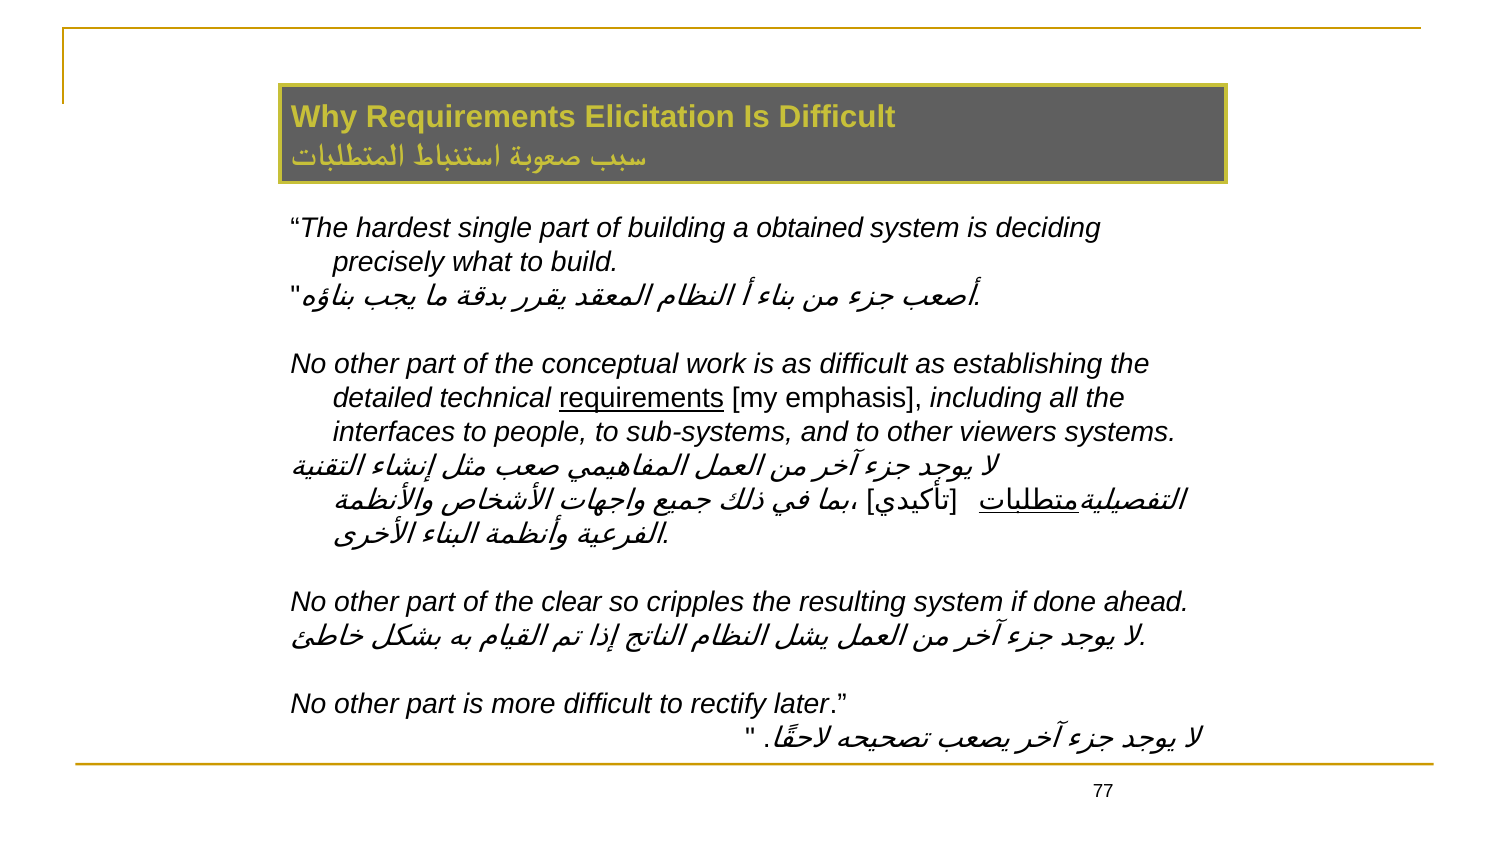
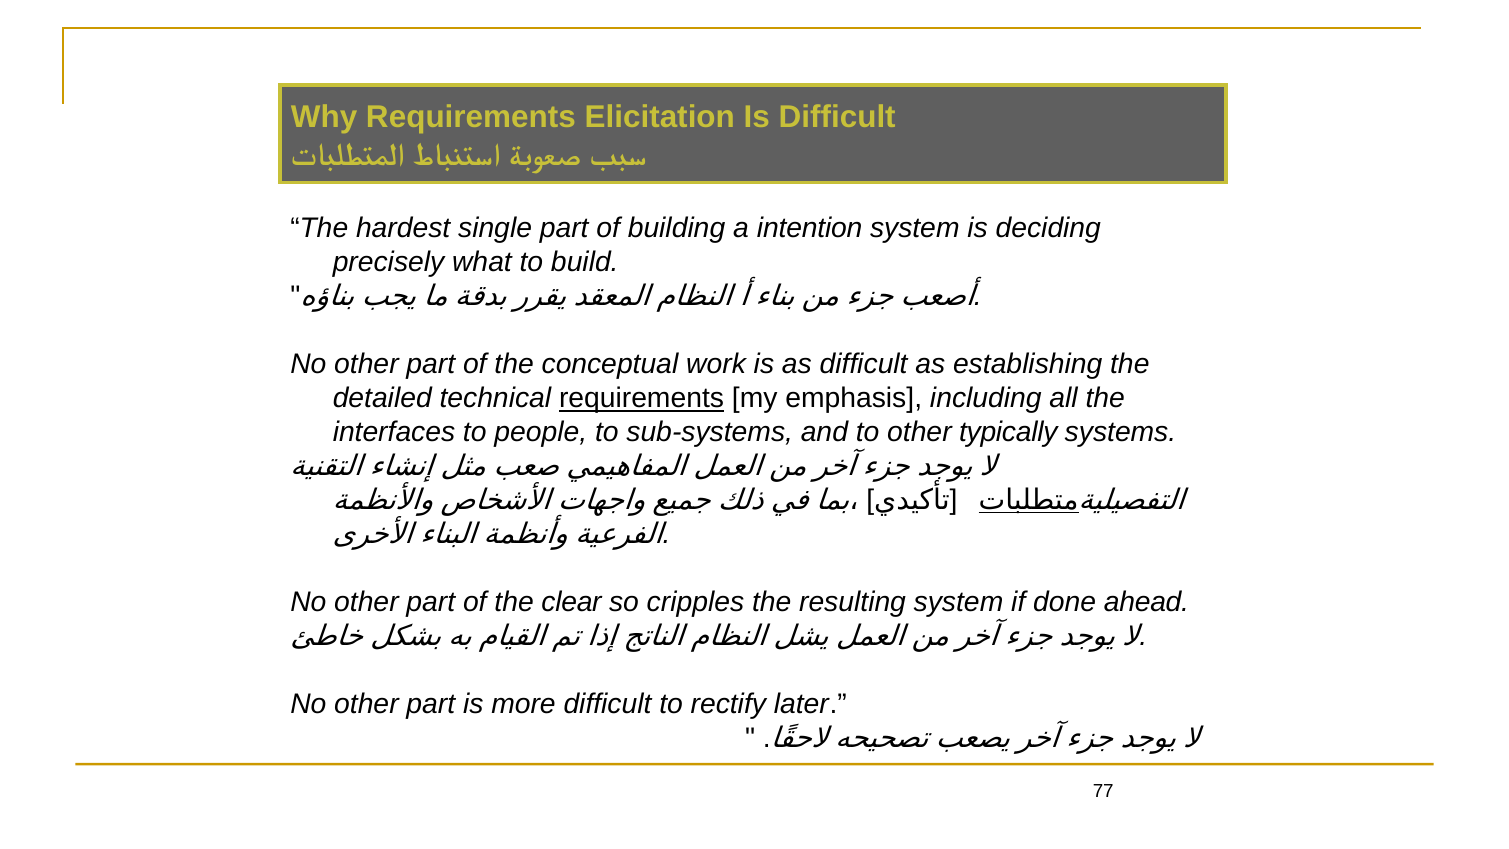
obtained: obtained -> intention
viewers: viewers -> typically
